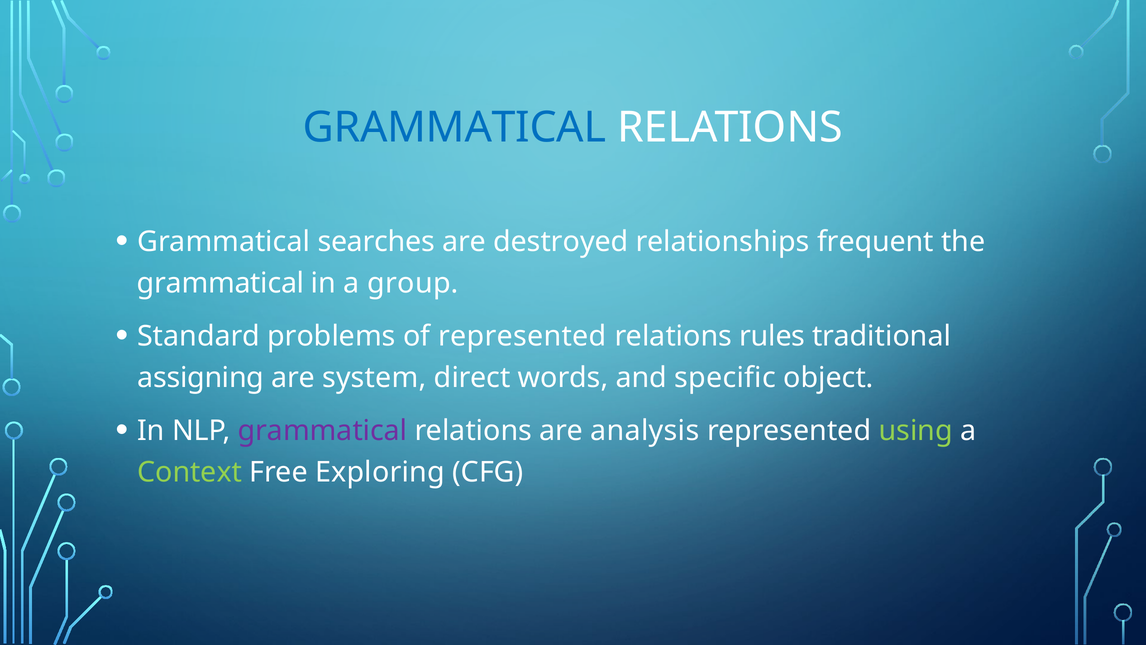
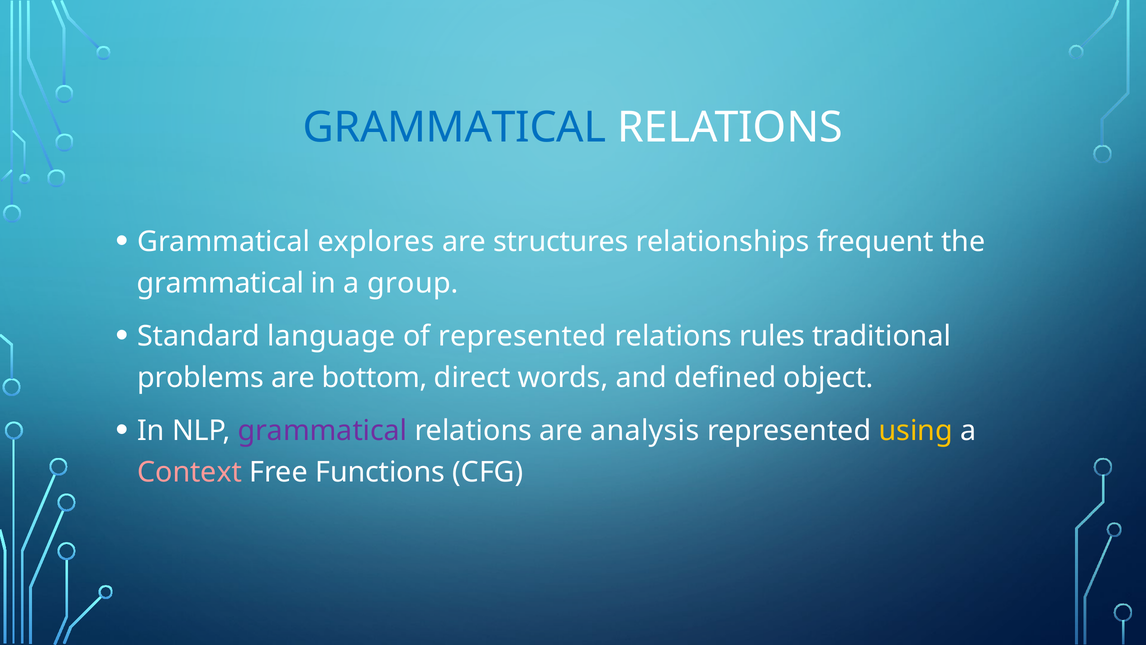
searches: searches -> explores
destroyed: destroyed -> structures
problems: problems -> language
assigning: assigning -> problems
system: system -> bottom
specific: specific -> defined
using colour: light green -> yellow
Context colour: light green -> pink
Exploring: Exploring -> Functions
